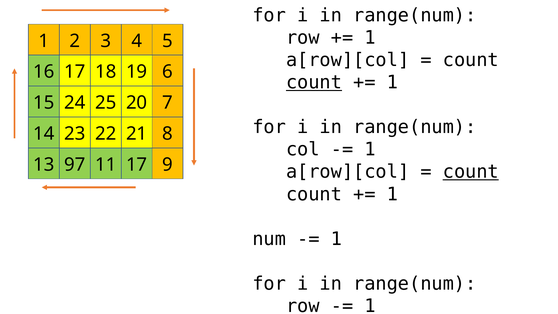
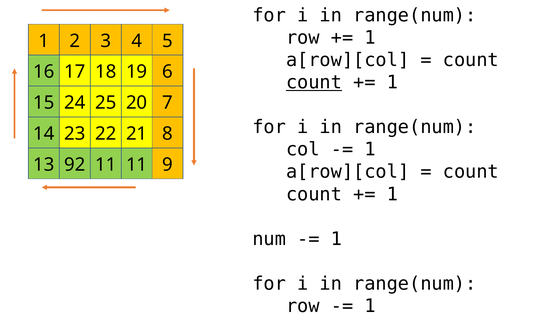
97: 97 -> 92
11 17: 17 -> 11
count at (471, 172) underline: present -> none
